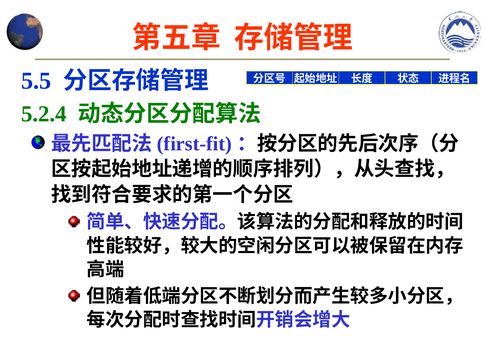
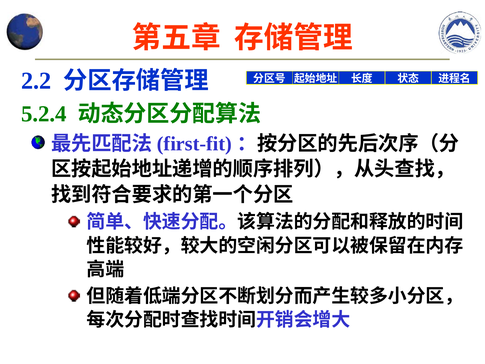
5.5: 5.5 -> 2.2
